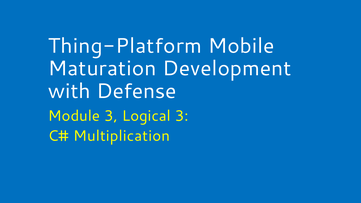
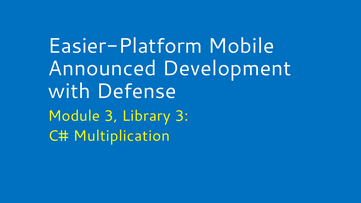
Thing-Platform: Thing-Platform -> Easier-Platform
Maturation: Maturation -> Announced
Logical: Logical -> Library
